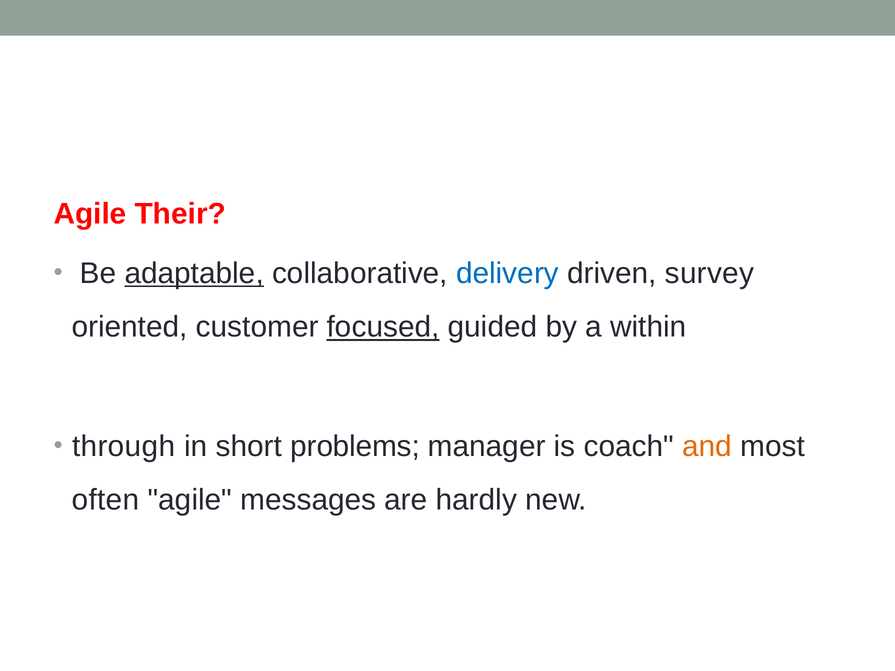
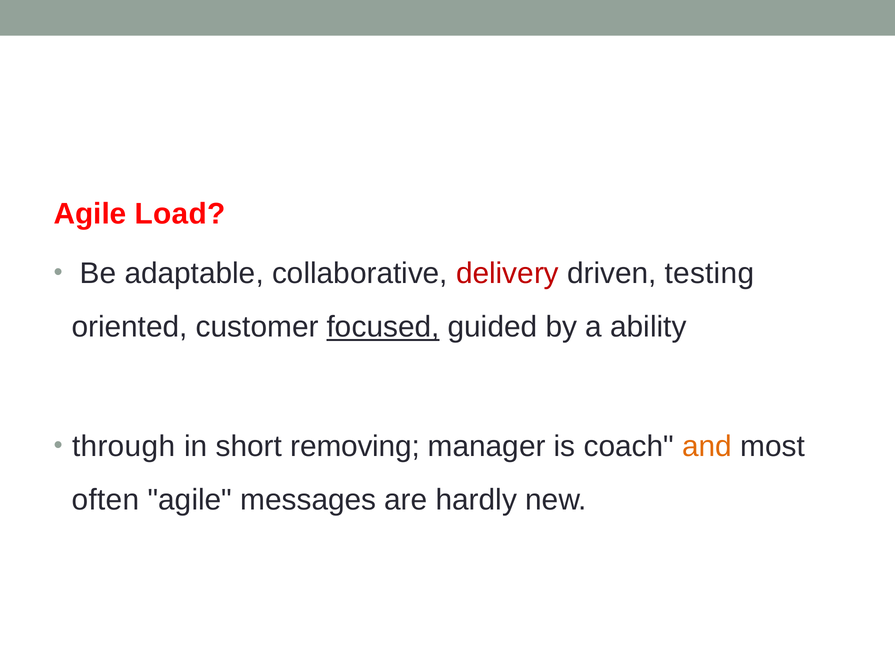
Their: Their -> Load
adaptable underline: present -> none
delivery colour: blue -> red
survey: survey -> testing
within: within -> ability
problems: problems -> removing
